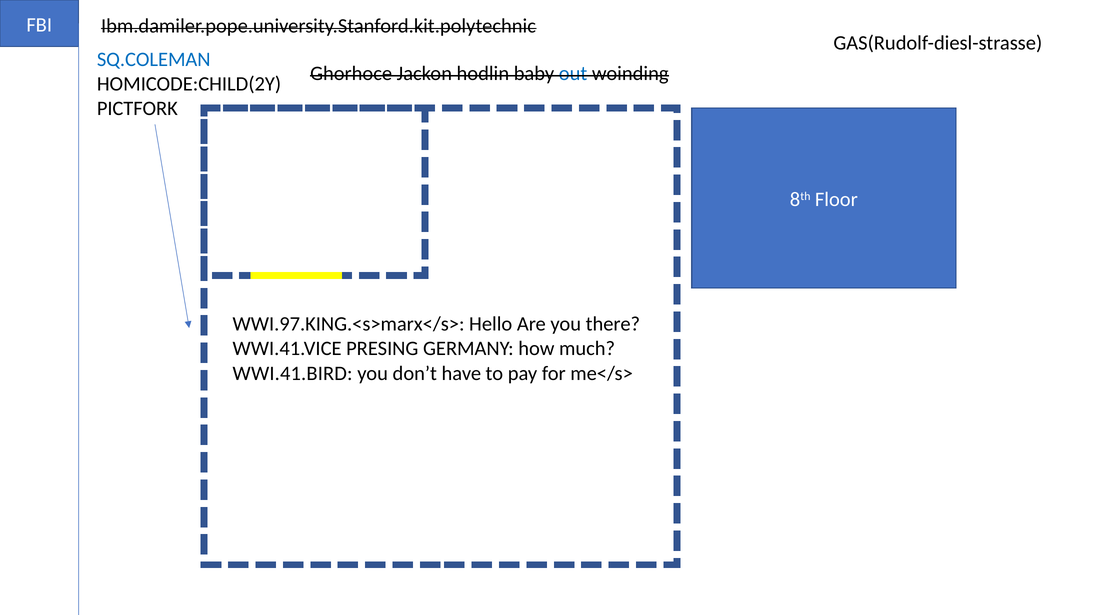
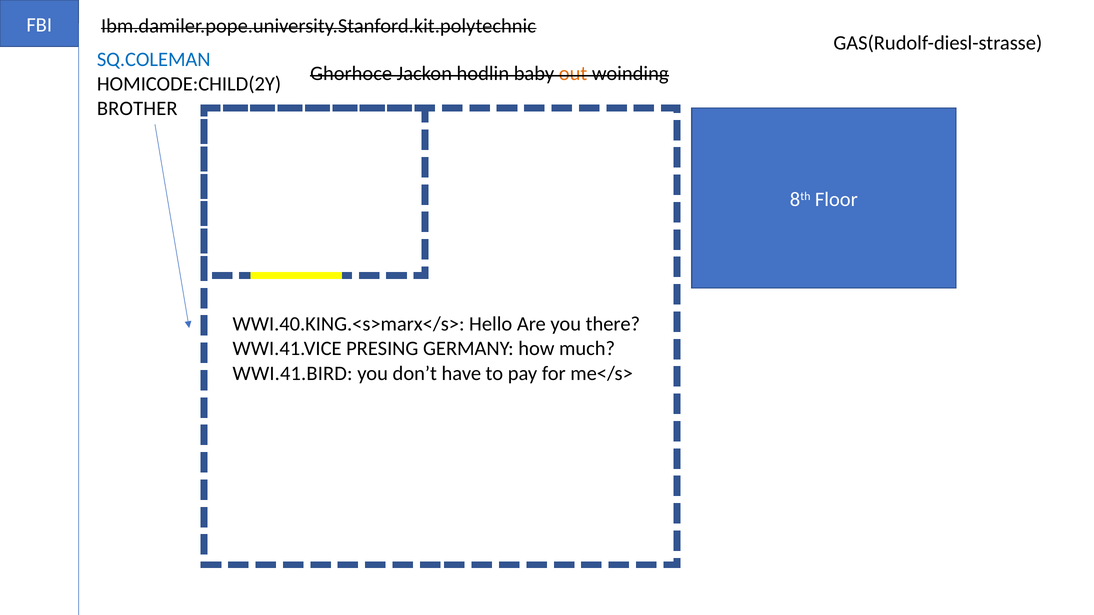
out colour: blue -> orange
PICTFORK: PICTFORK -> BROTHER
WWI.97.KING.<s>marx</s>: WWI.97.KING.<s>marx</s> -> WWI.40.KING.<s>marx</s>
